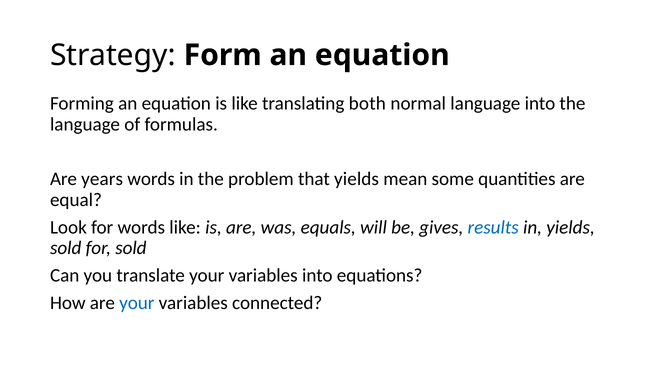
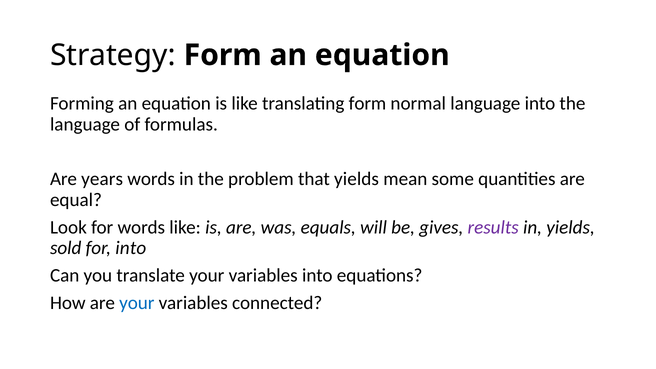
translating both: both -> form
results colour: blue -> purple
for sold: sold -> into
